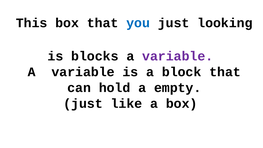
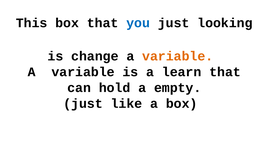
blocks: blocks -> change
variable at (178, 56) colour: purple -> orange
block: block -> learn
